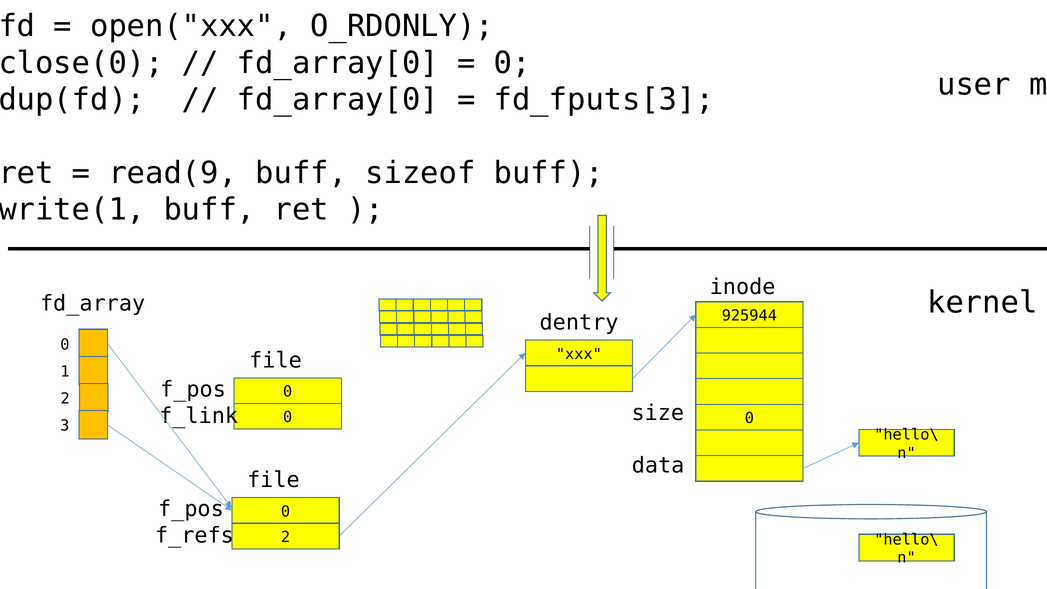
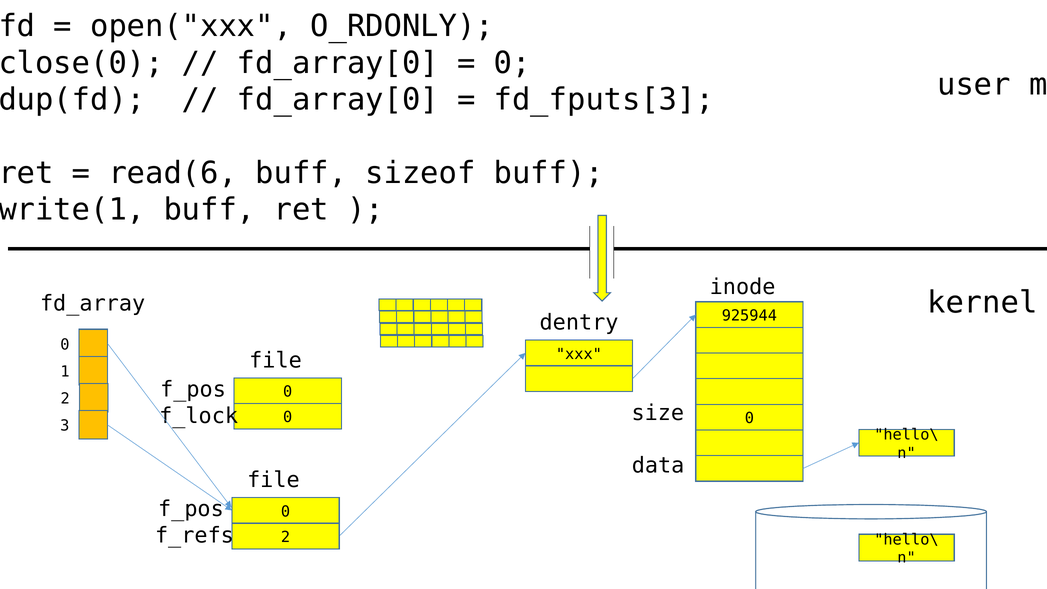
read(9: read(9 -> read(6
f_link: f_link -> f_lock
